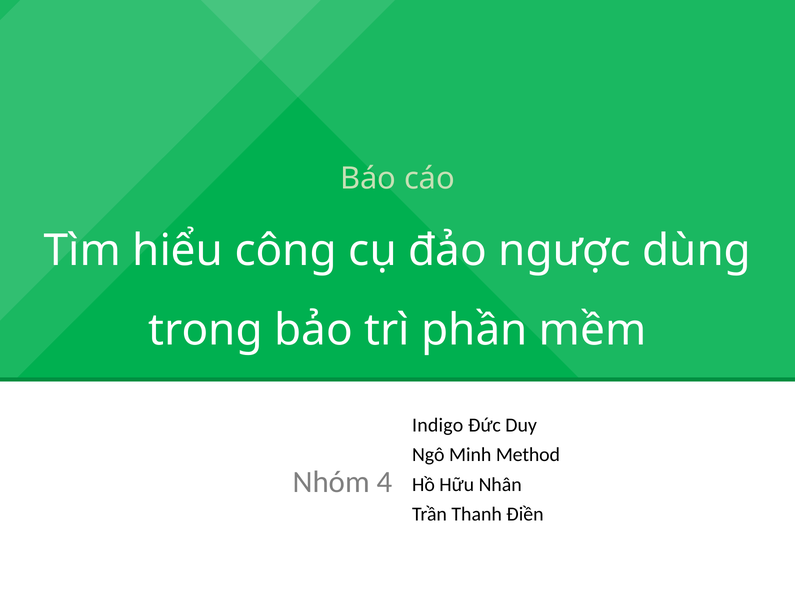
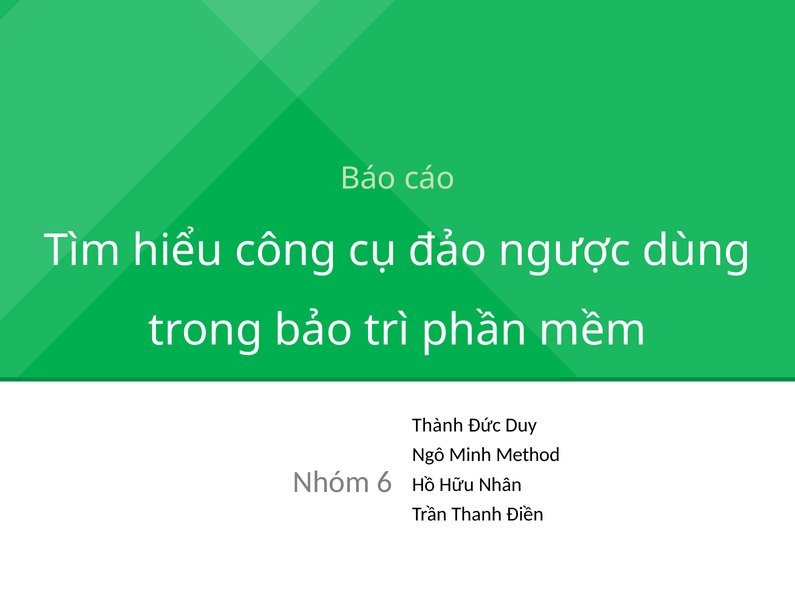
Indigo: Indigo -> Thành
4: 4 -> 6
